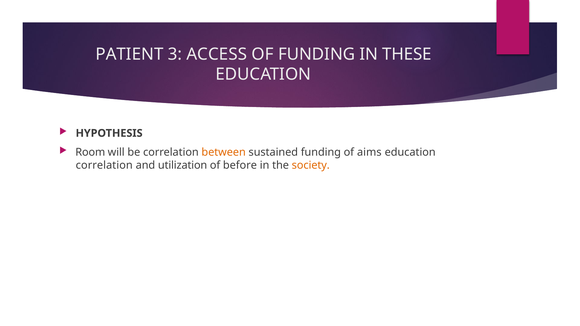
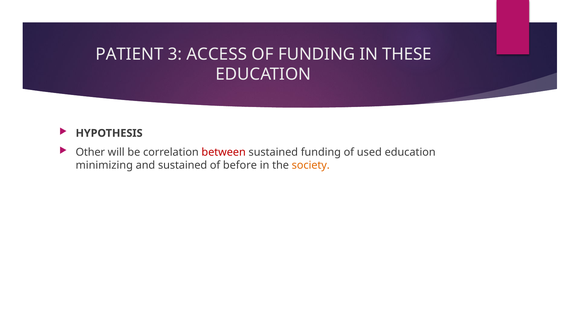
Room: Room -> Other
between colour: orange -> red
aims: aims -> used
correlation at (104, 165): correlation -> minimizing
and utilization: utilization -> sustained
